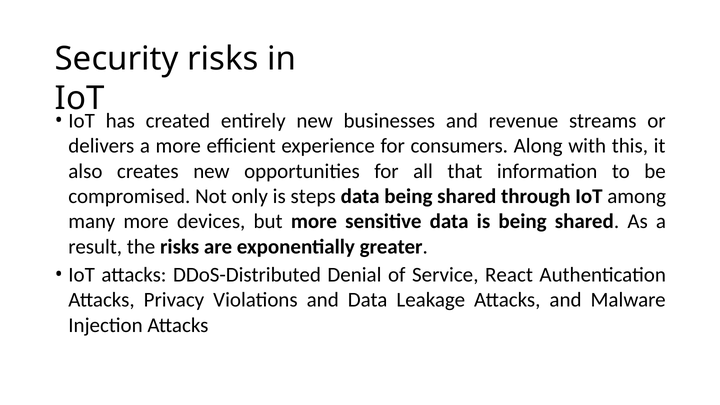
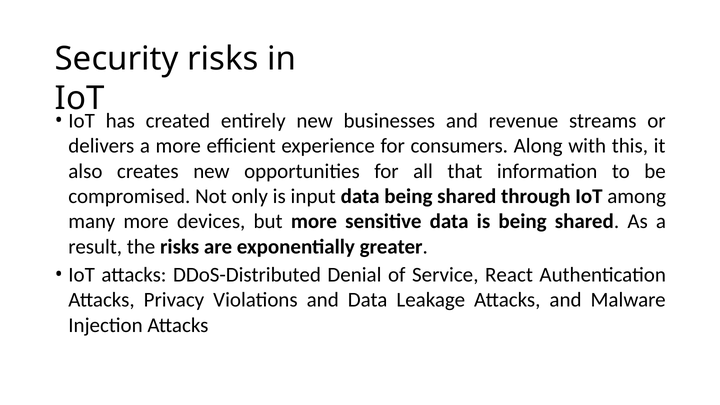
steps: steps -> input
